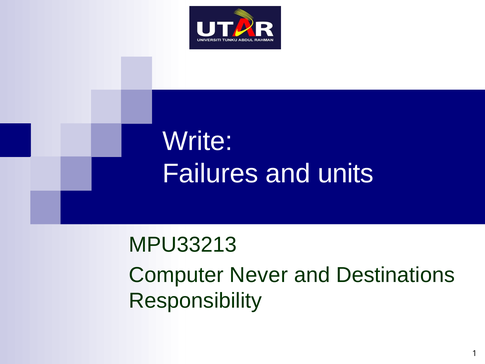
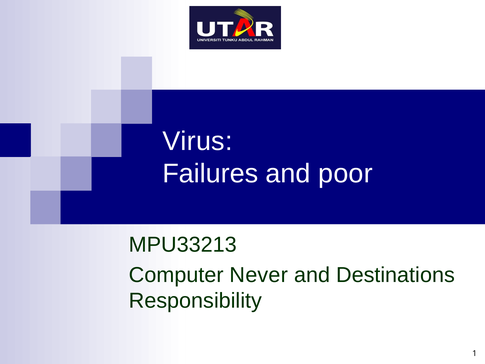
Write: Write -> Virus
units: units -> poor
